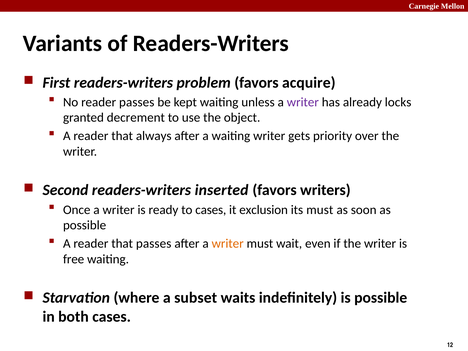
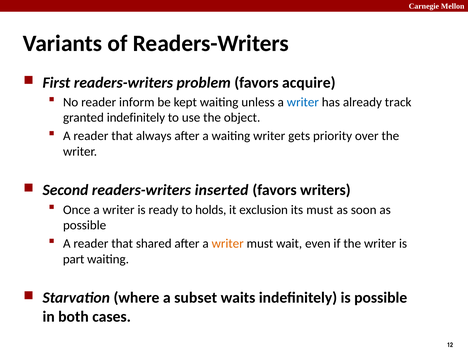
reader passes: passes -> inform
writer at (303, 102) colour: purple -> blue
locks: locks -> track
granted decrement: decrement -> indefinitely
to cases: cases -> holds
that passes: passes -> shared
free: free -> part
